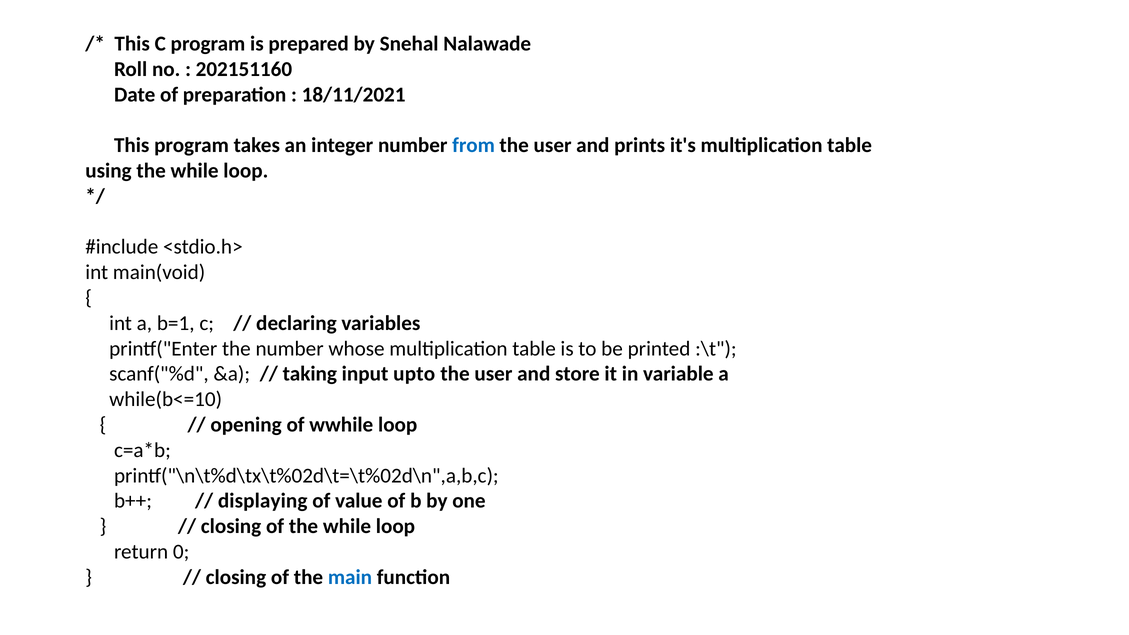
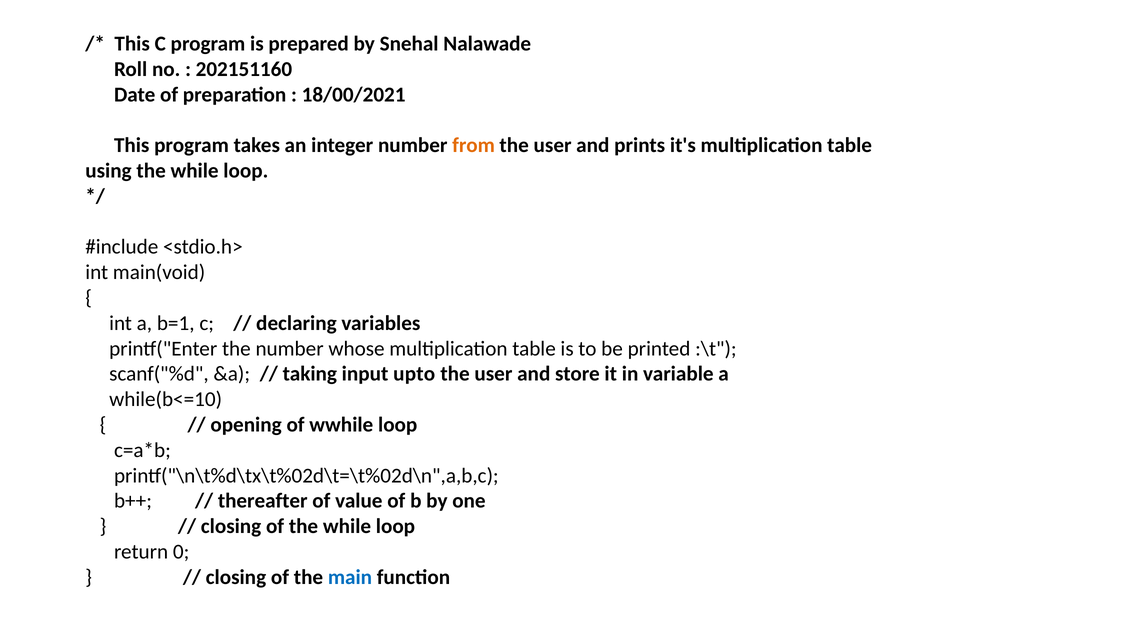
18/11/2021: 18/11/2021 -> 18/00/2021
from colour: blue -> orange
displaying: displaying -> thereafter
